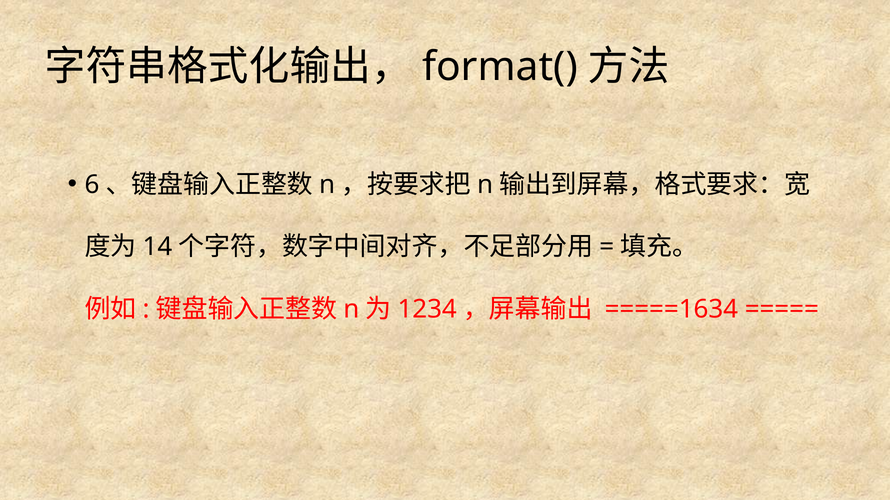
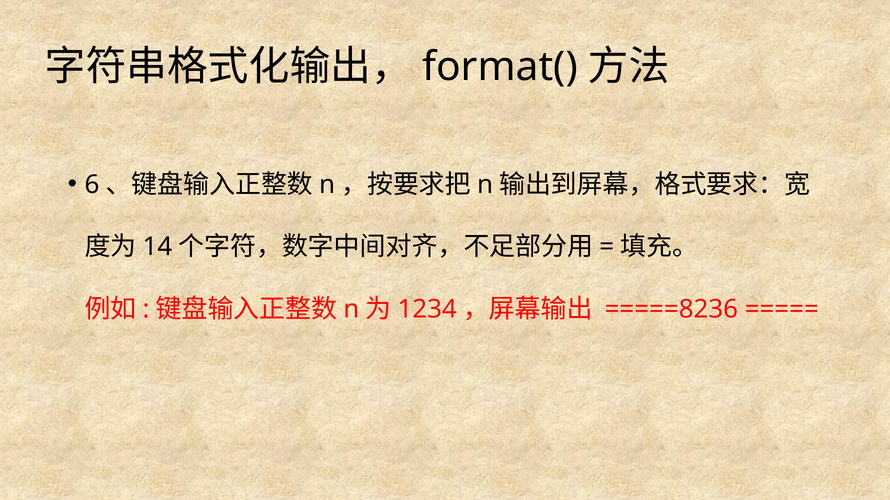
=====1634: =====1634 -> =====8236
